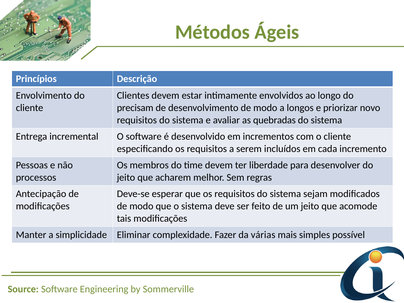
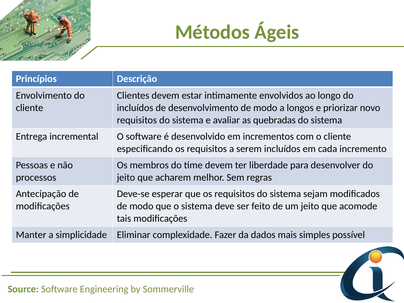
precisam at (135, 108): precisam -> incluídos
várias: várias -> dados
